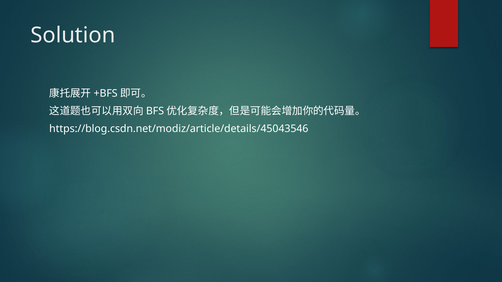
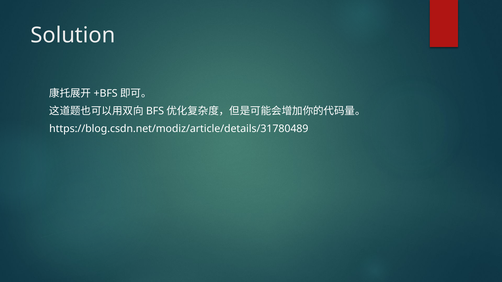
https://blog.csdn.net/modiz/article/details/45043546: https://blog.csdn.net/modiz/article/details/45043546 -> https://blog.csdn.net/modiz/article/details/31780489
